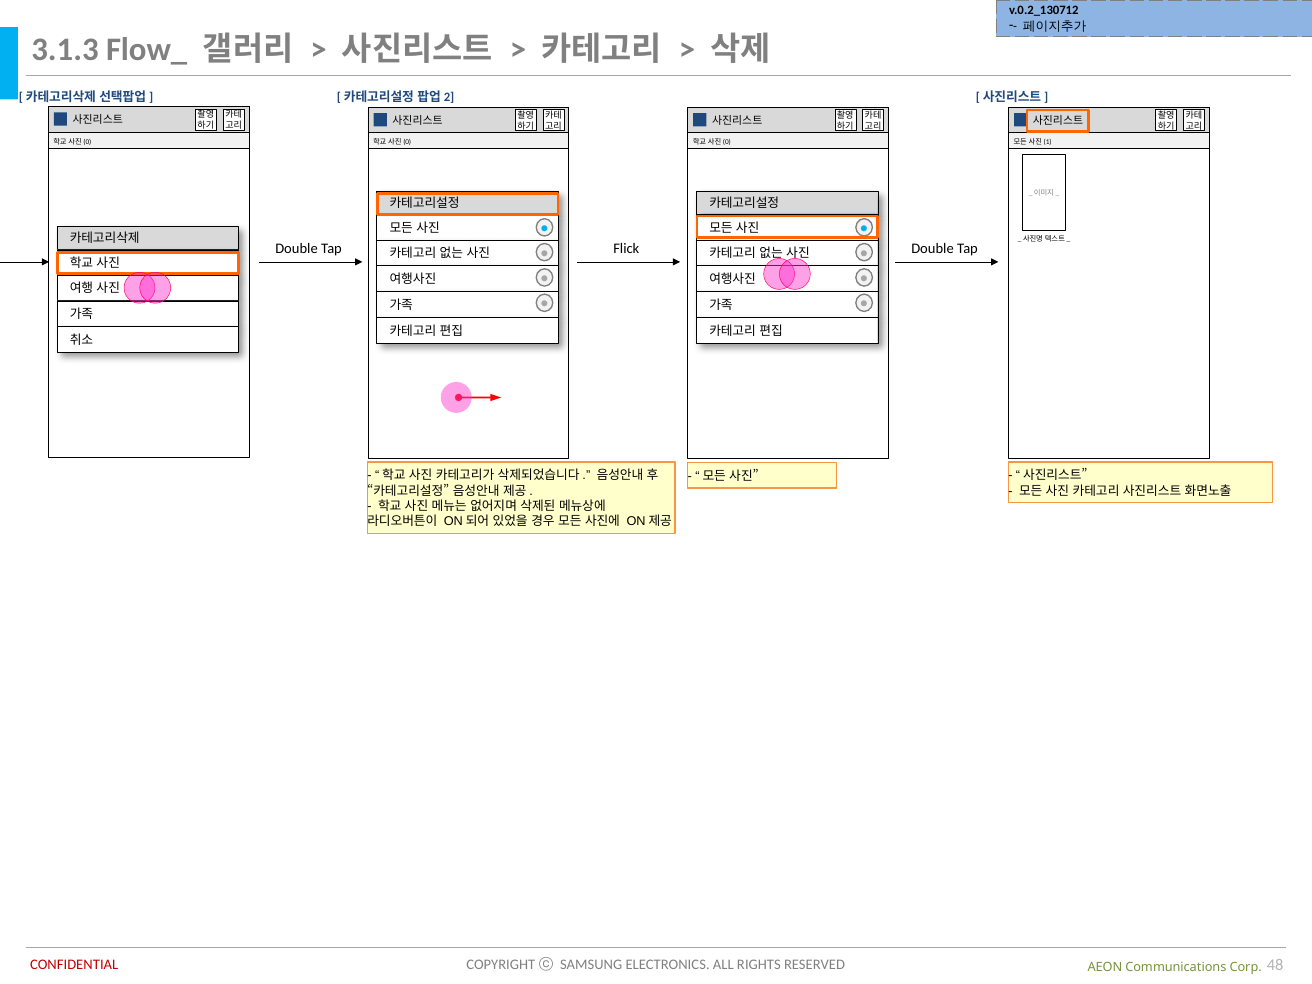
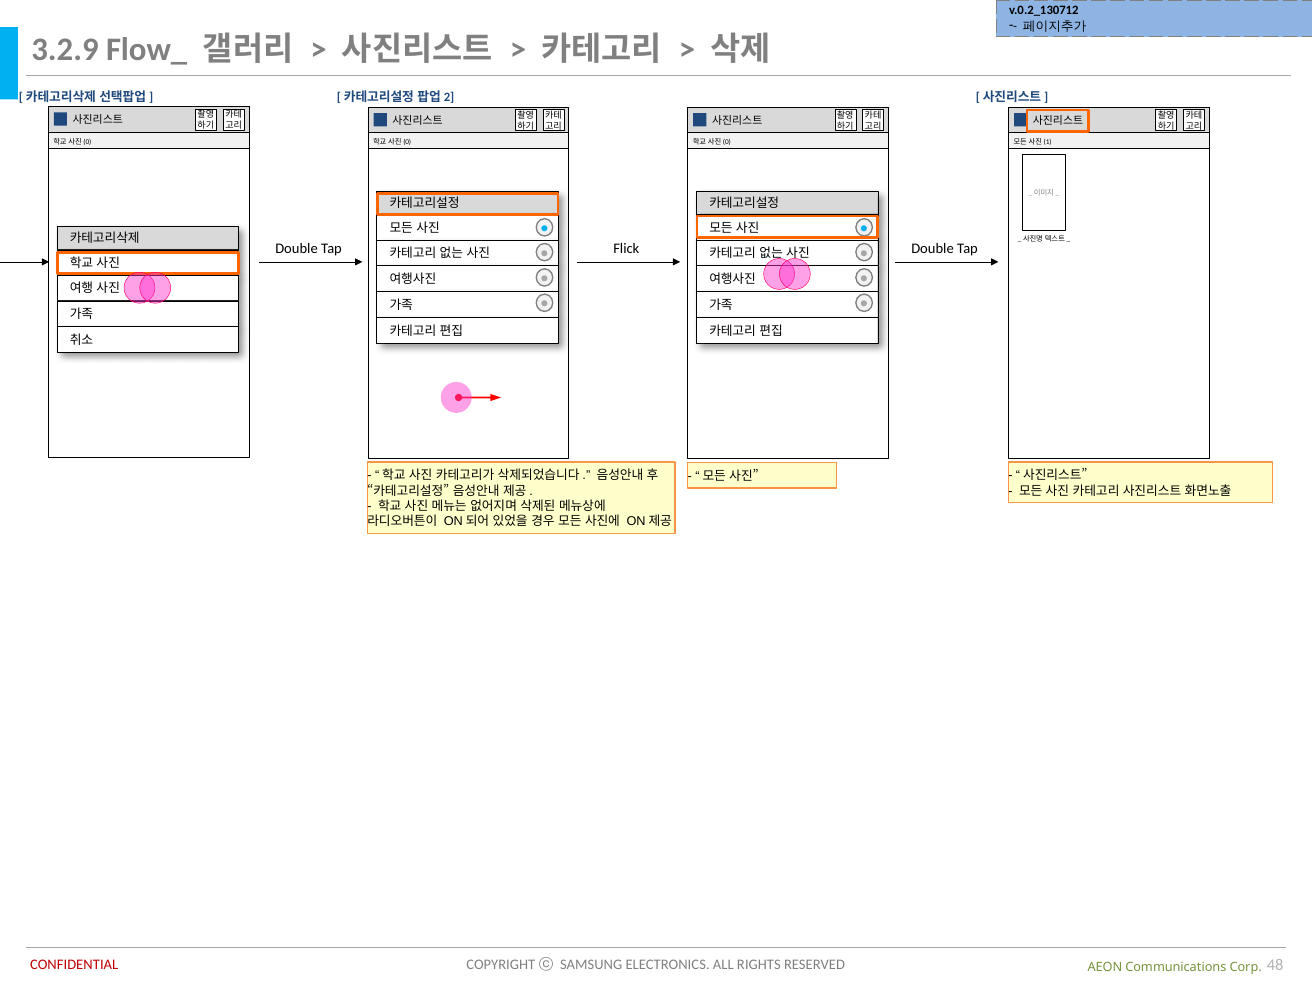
3.1.3: 3.1.3 -> 3.2.9
